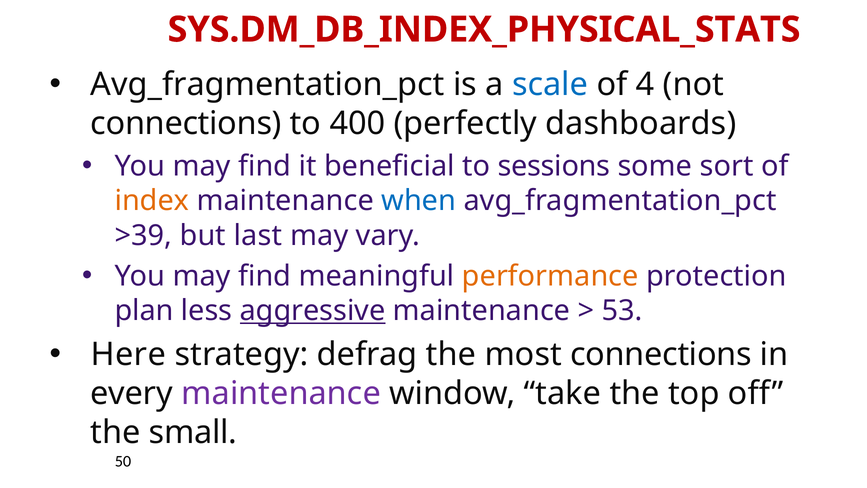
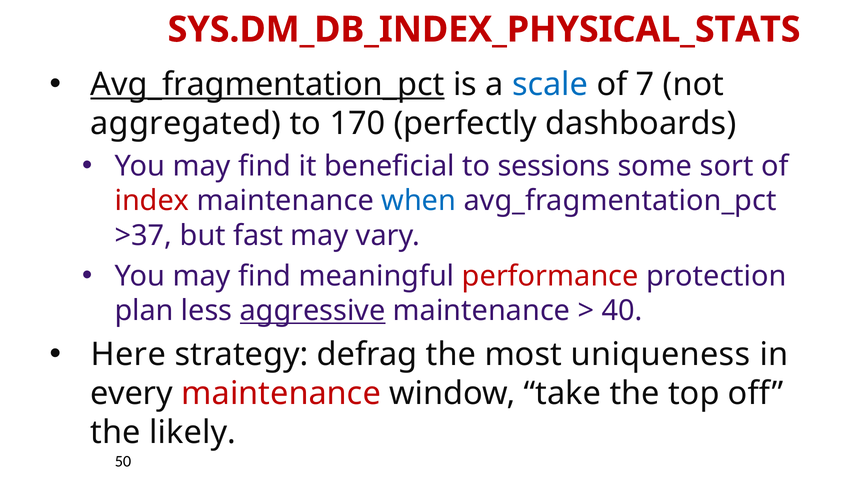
Avg_fragmentation_pct at (268, 85) underline: none -> present
4: 4 -> 7
connections at (186, 124): connections -> aggregated
400: 400 -> 170
index colour: orange -> red
>39: >39 -> >37
last: last -> fast
performance colour: orange -> red
53: 53 -> 40
most connections: connections -> uniqueness
maintenance at (281, 393) colour: purple -> red
small: small -> likely
